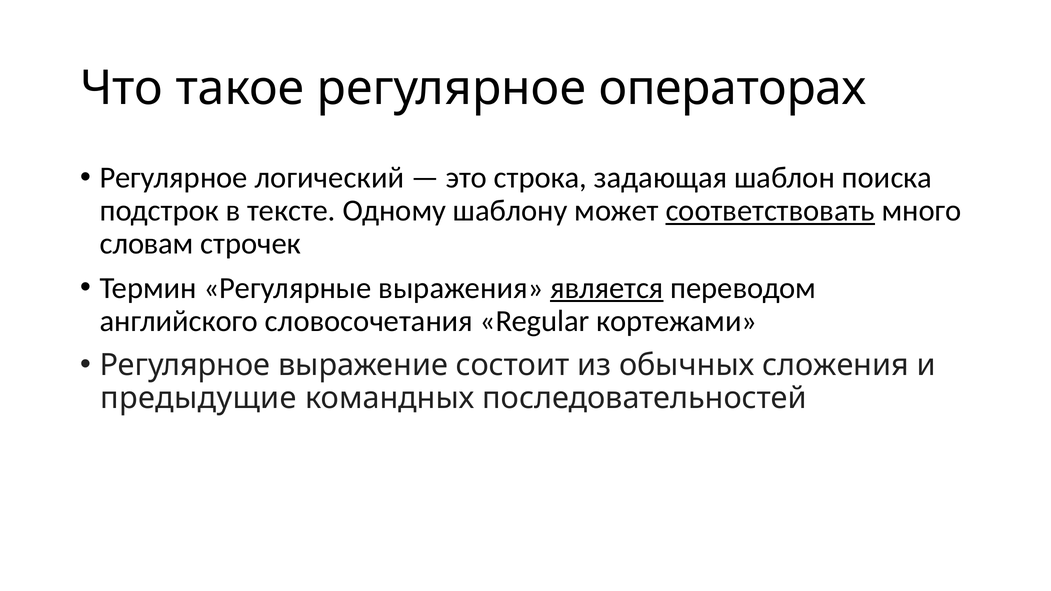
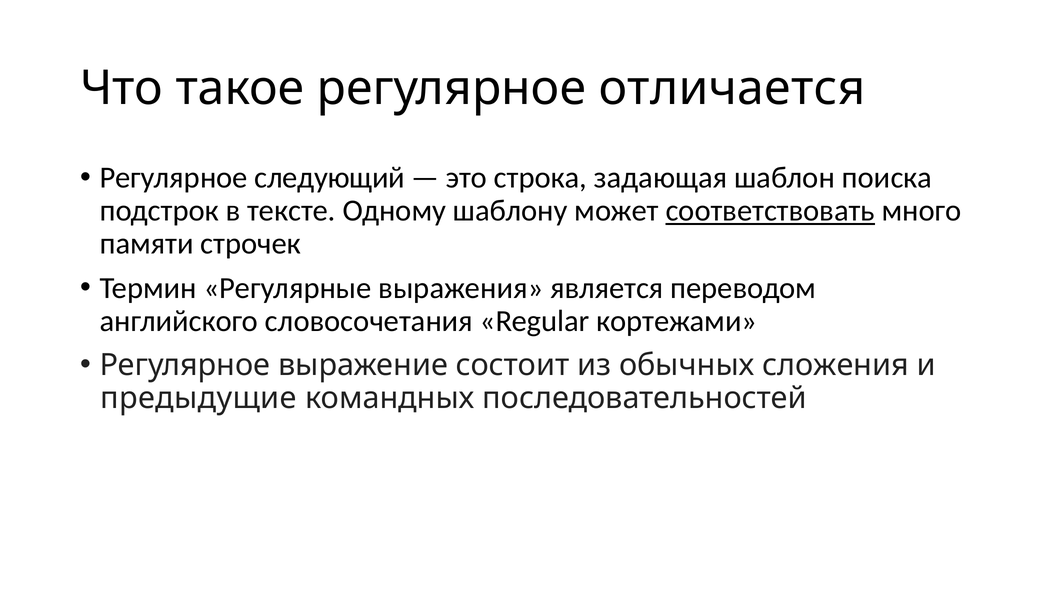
операторах: операторах -> отличается
логический: логический -> следующий
словам: словам -> памяти
является underline: present -> none
